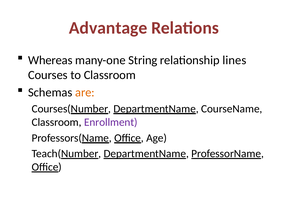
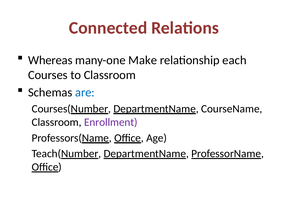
Advantage: Advantage -> Connected
String: String -> Make
lines: lines -> each
are colour: orange -> blue
